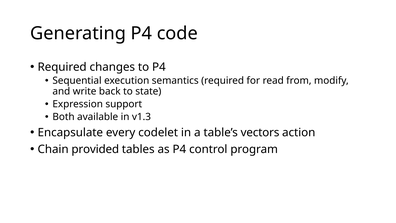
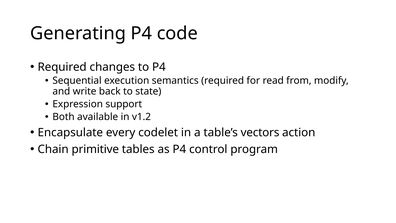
v1.3: v1.3 -> v1.2
provided: provided -> primitive
